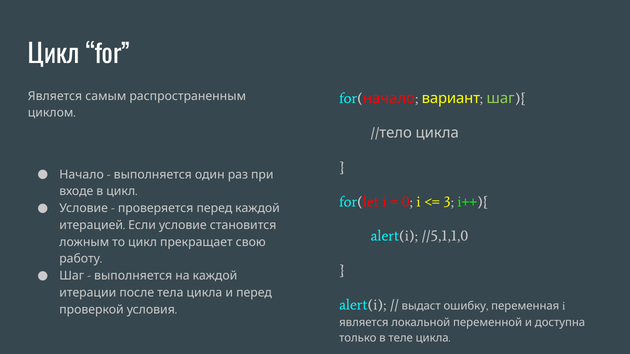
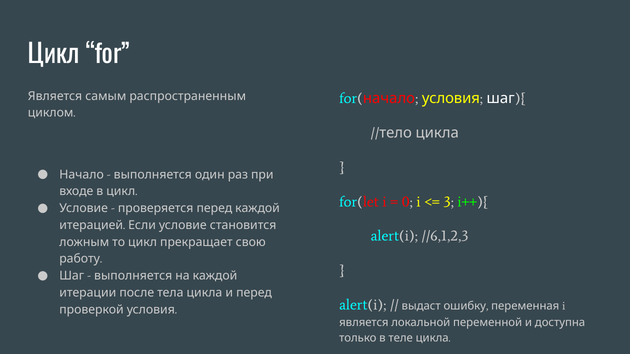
вариант at (451, 98): вариант -> условия
шаг at (501, 98) colour: light green -> white
//5,1,1,0: //5,1,1,0 -> //6,1,2,3
